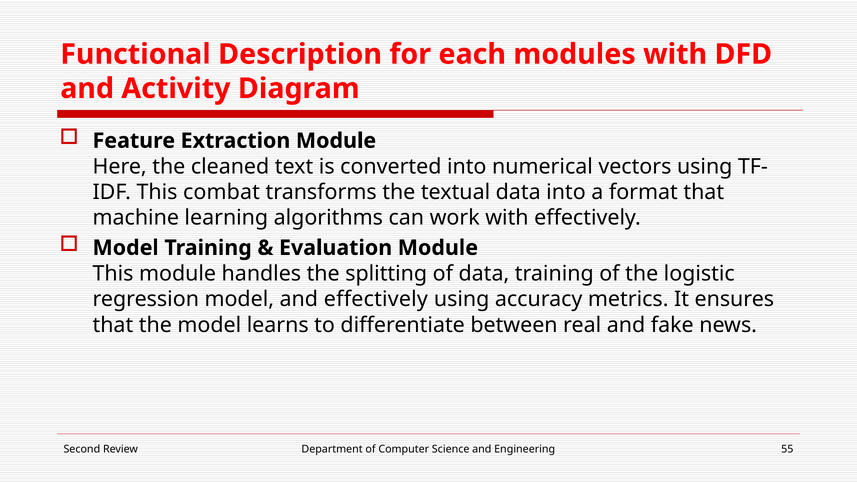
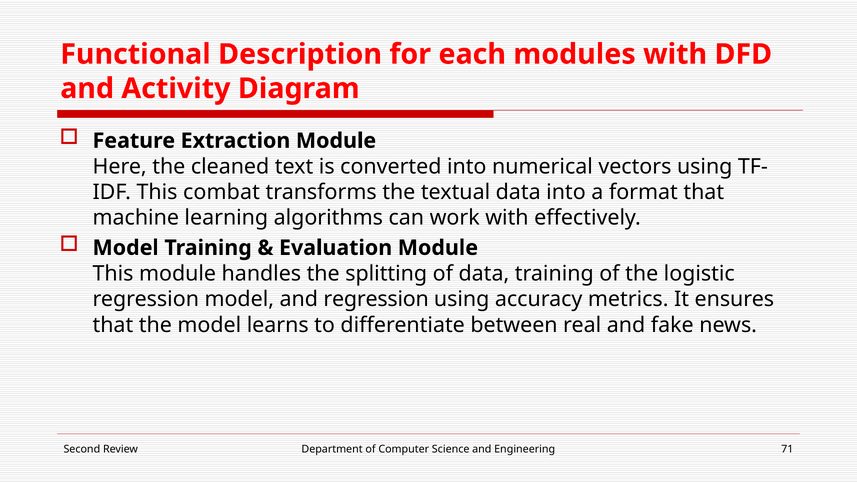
and effectively: effectively -> regression
55: 55 -> 71
